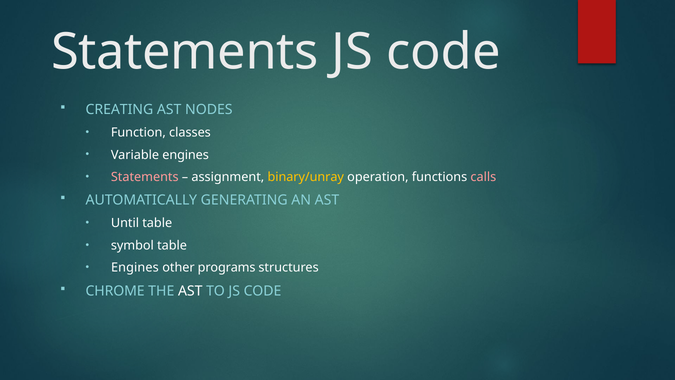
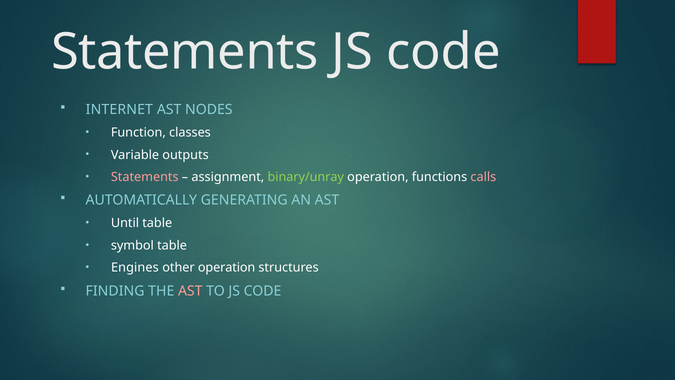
CREATING: CREATING -> INTERNET
Variable engines: engines -> outputs
binary/unray colour: yellow -> light green
other programs: programs -> operation
CHROME: CHROME -> FINDING
AST at (190, 291) colour: white -> pink
